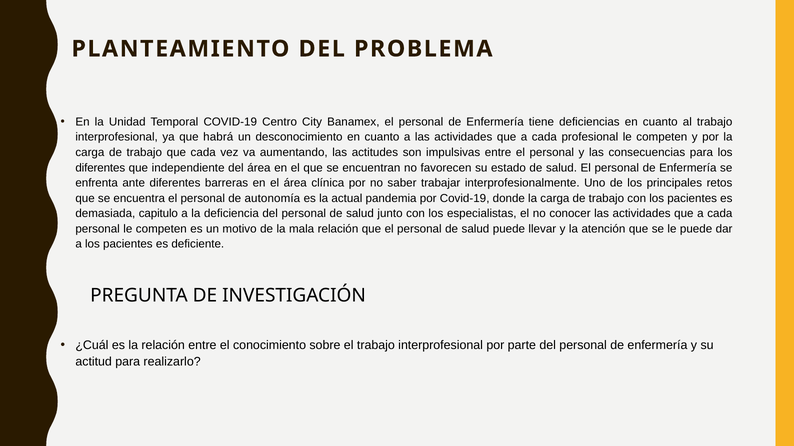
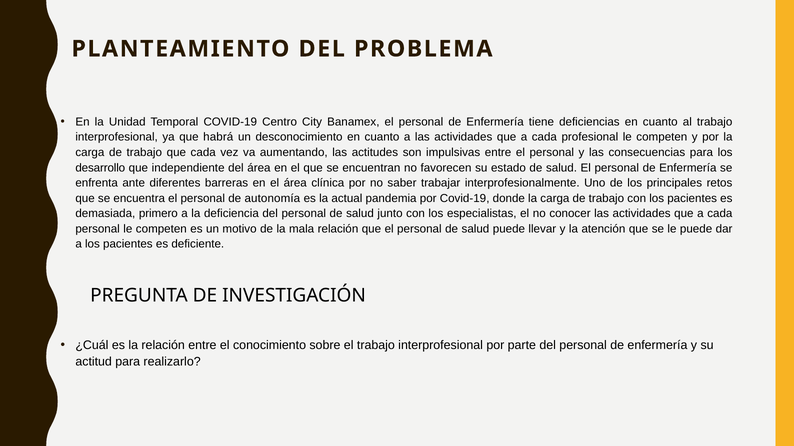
diferentes at (100, 168): diferentes -> desarrollo
capitulo: capitulo -> primero
